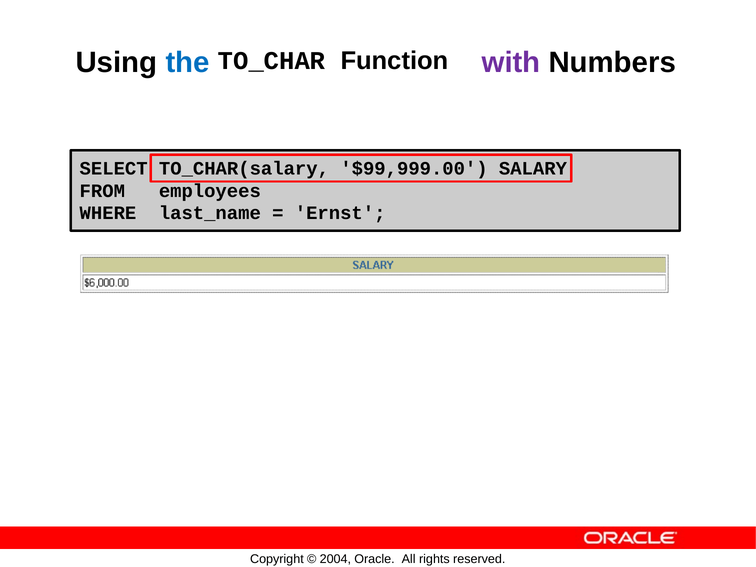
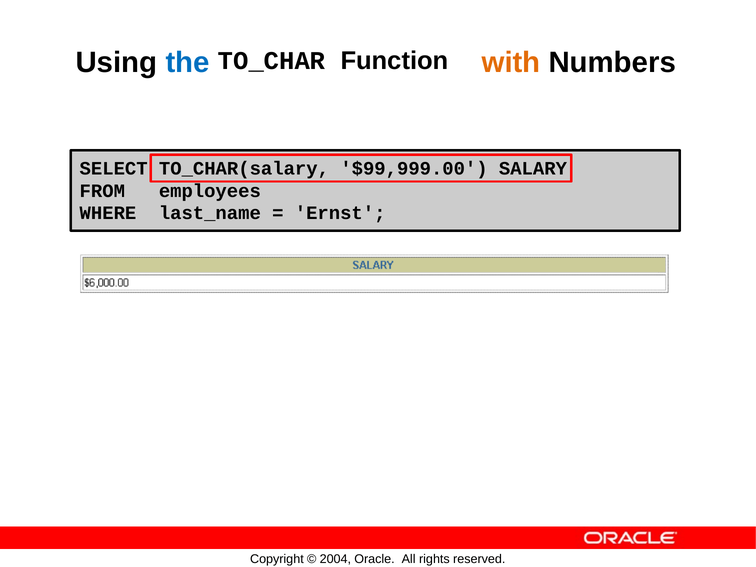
with colour: purple -> orange
